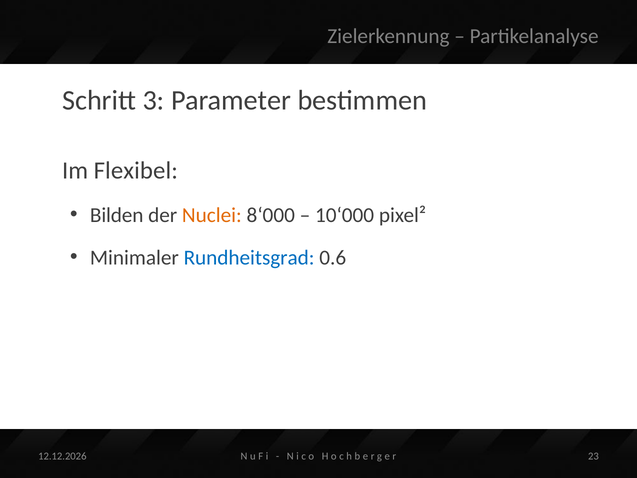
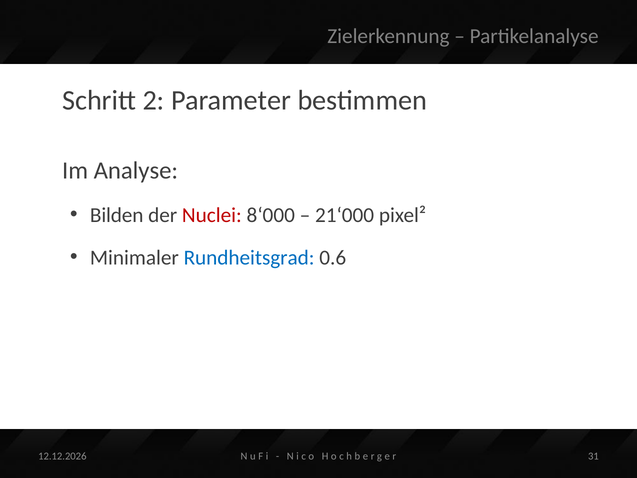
3: 3 -> 2
Flexibel: Flexibel -> Analyse
Nuclei colour: orange -> red
10‘000: 10‘000 -> 21‘000
23: 23 -> 31
